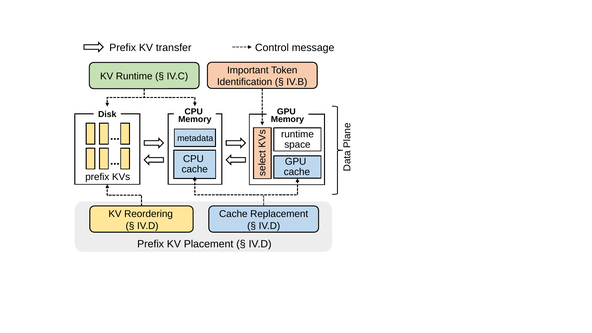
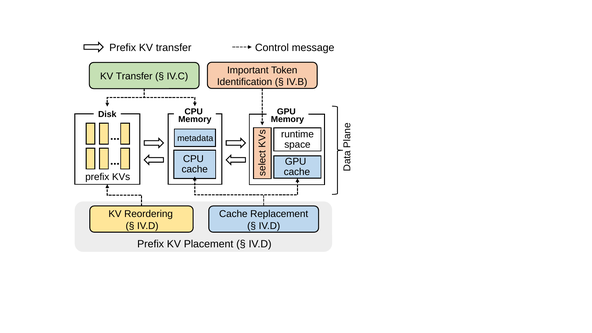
Runtime at (134, 76): Runtime -> Transfer
